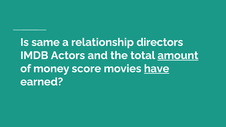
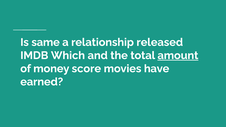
directors: directors -> released
Actors: Actors -> Which
have underline: present -> none
